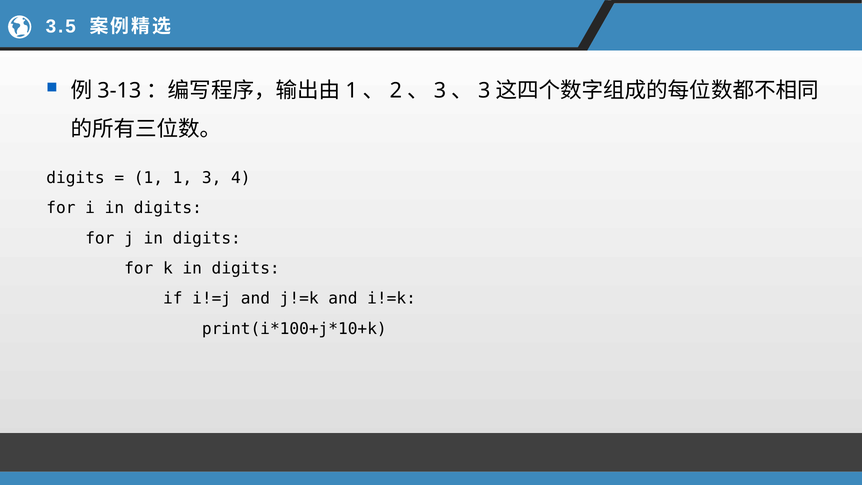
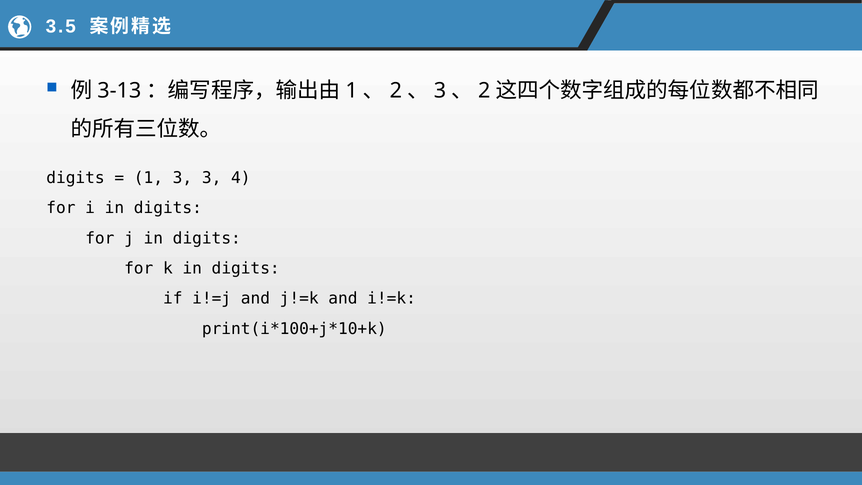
3 at (484, 90): 3 -> 2
1 1: 1 -> 3
